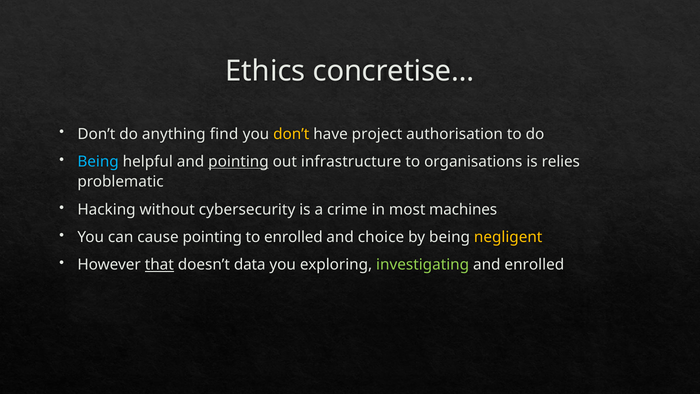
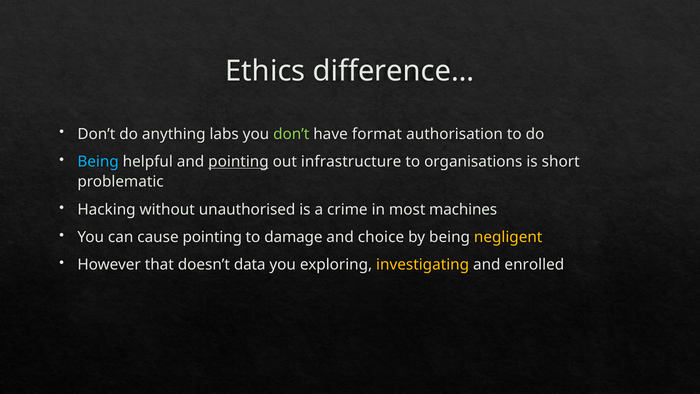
concretise…: concretise… -> difference…
find: find -> labs
don’t at (291, 134) colour: yellow -> light green
project: project -> format
relies: relies -> short
cybersecurity: cybersecurity -> unauthorised
to enrolled: enrolled -> damage
that underline: present -> none
investigating colour: light green -> yellow
